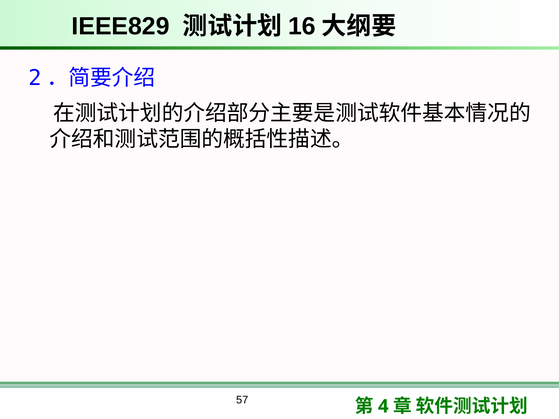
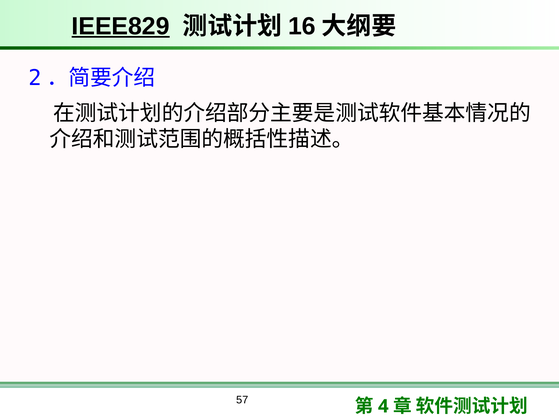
IEEE829 underline: none -> present
